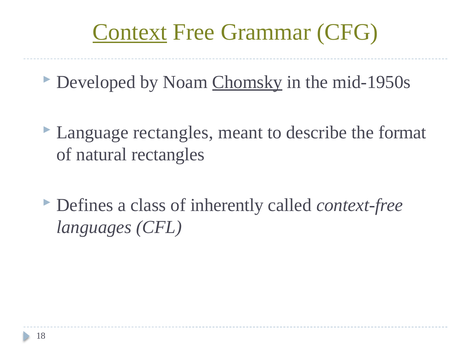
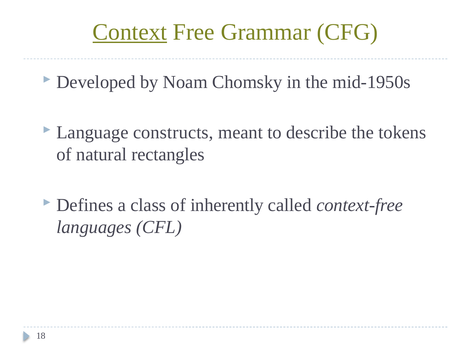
Chomsky underline: present -> none
Language rectangles: rectangles -> constructs
format: format -> tokens
